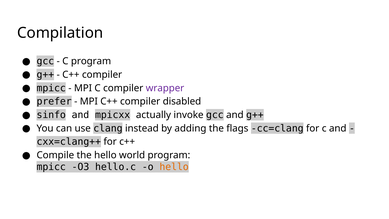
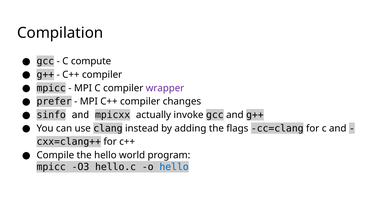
C program: program -> compute
disabled: disabled -> changes
hello at (174, 167) colour: orange -> blue
